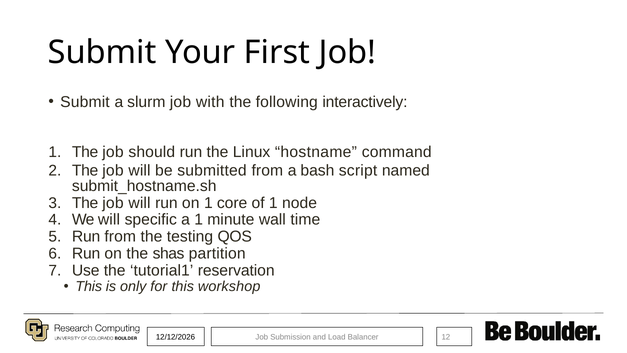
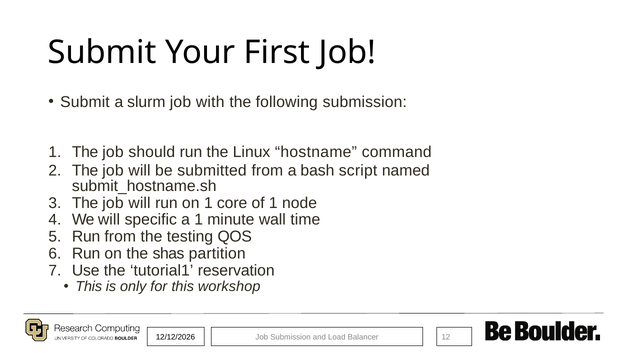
following interactively: interactively -> submission
